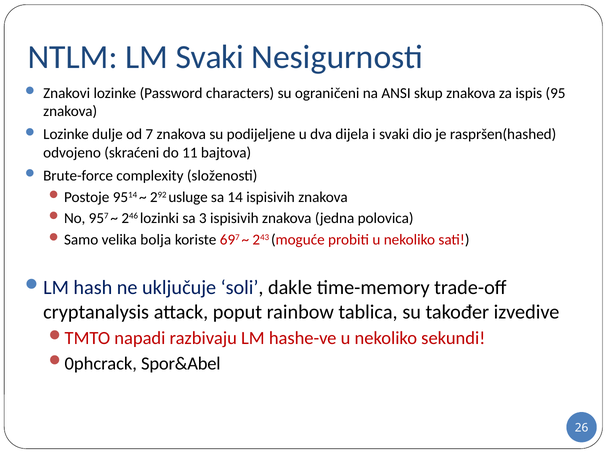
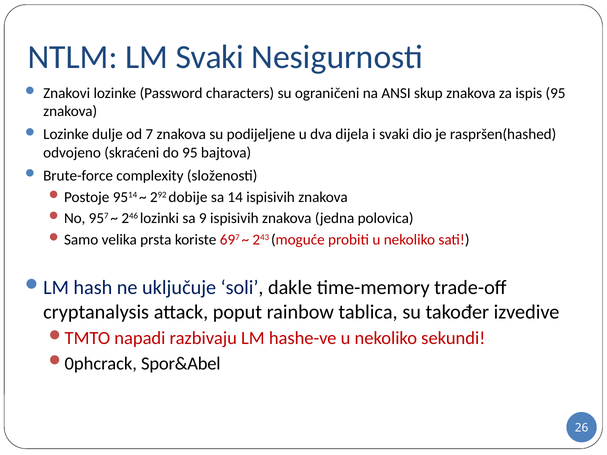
do 11: 11 -> 95
usluge: usluge -> dobije
3: 3 -> 9
bolja: bolja -> prsta
